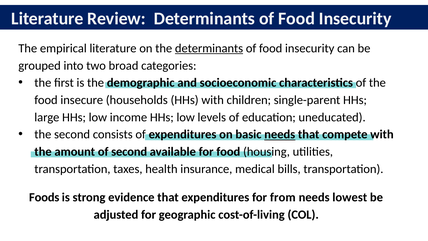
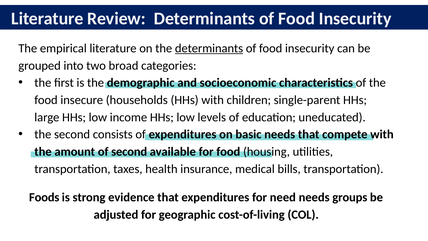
needs at (280, 134) underline: present -> none
from: from -> need
lowest: lowest -> groups
